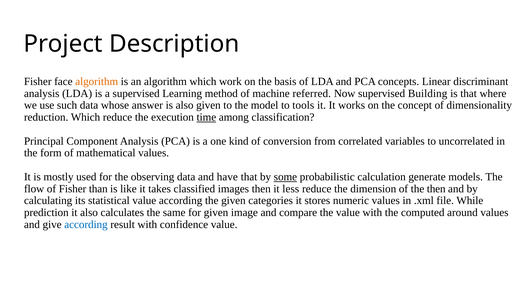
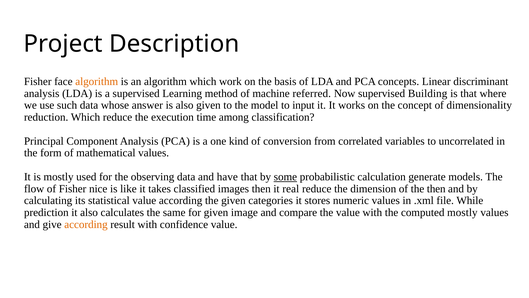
tools: tools -> input
time underline: present -> none
than: than -> nice
less: less -> real
computed around: around -> mostly
according at (86, 224) colour: blue -> orange
